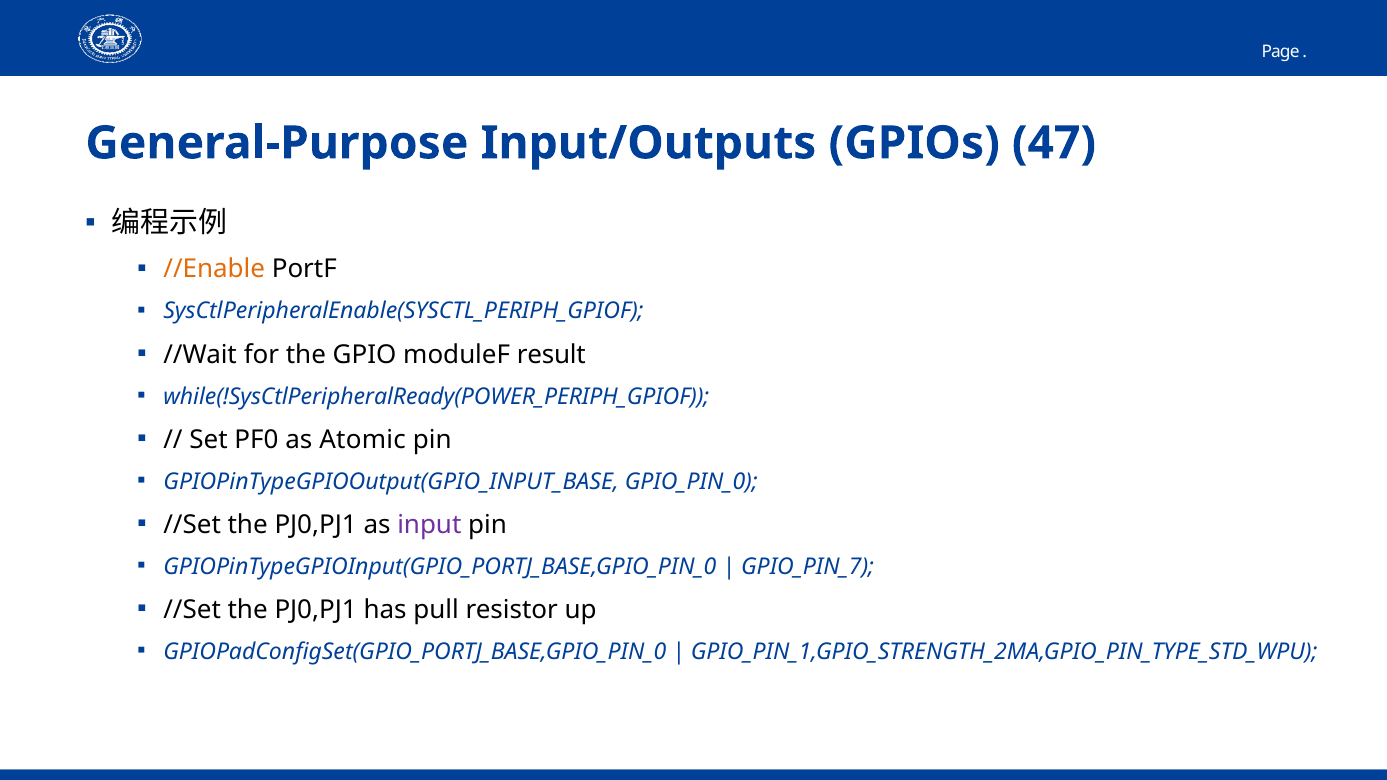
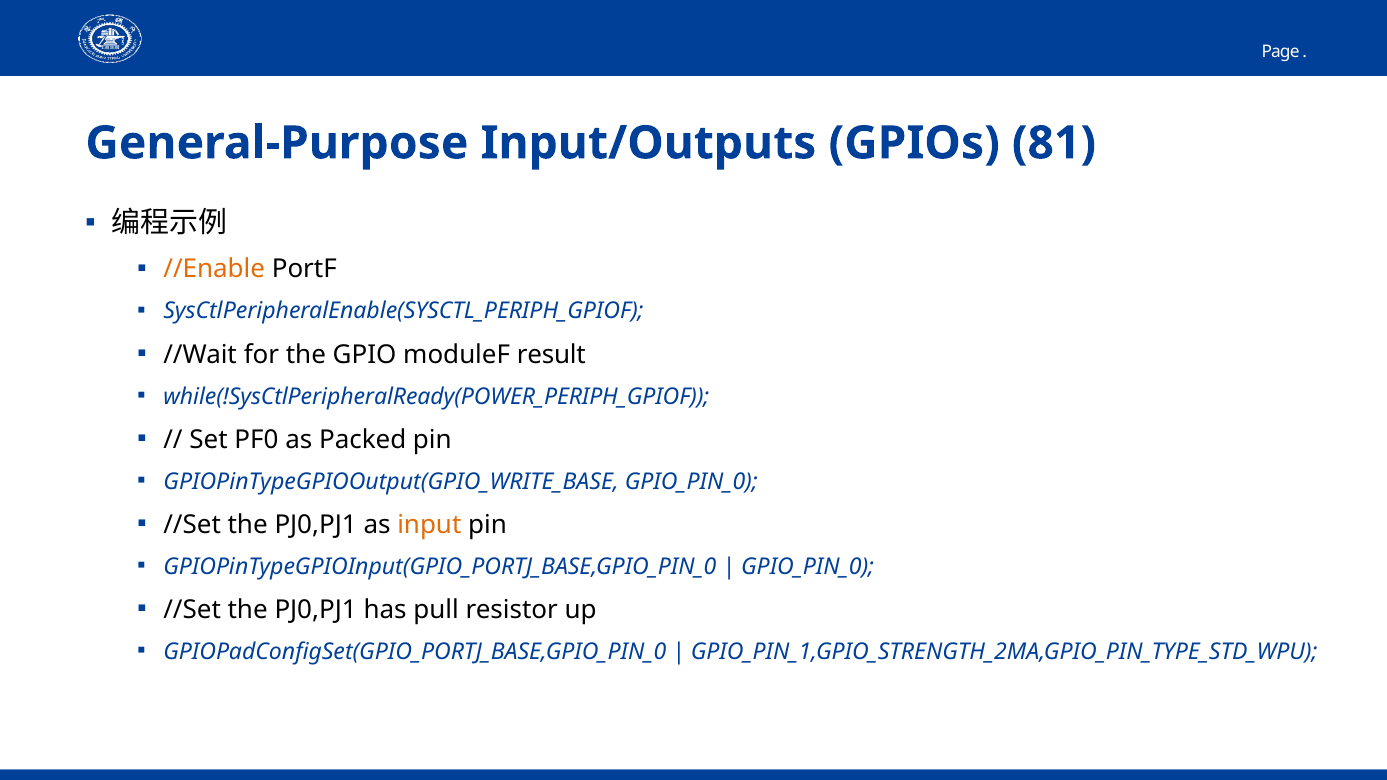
47: 47 -> 81
Atomic: Atomic -> Packed
GPIOPinTypeGPIOOutput(GPIO_INPUT_BASE: GPIOPinTypeGPIOOutput(GPIO_INPUT_BASE -> GPIOPinTypeGPIOOutput(GPIO_WRITE_BASE
input colour: purple -> orange
GPIO_PIN_7 at (808, 567): GPIO_PIN_7 -> GPIO_PIN_0
